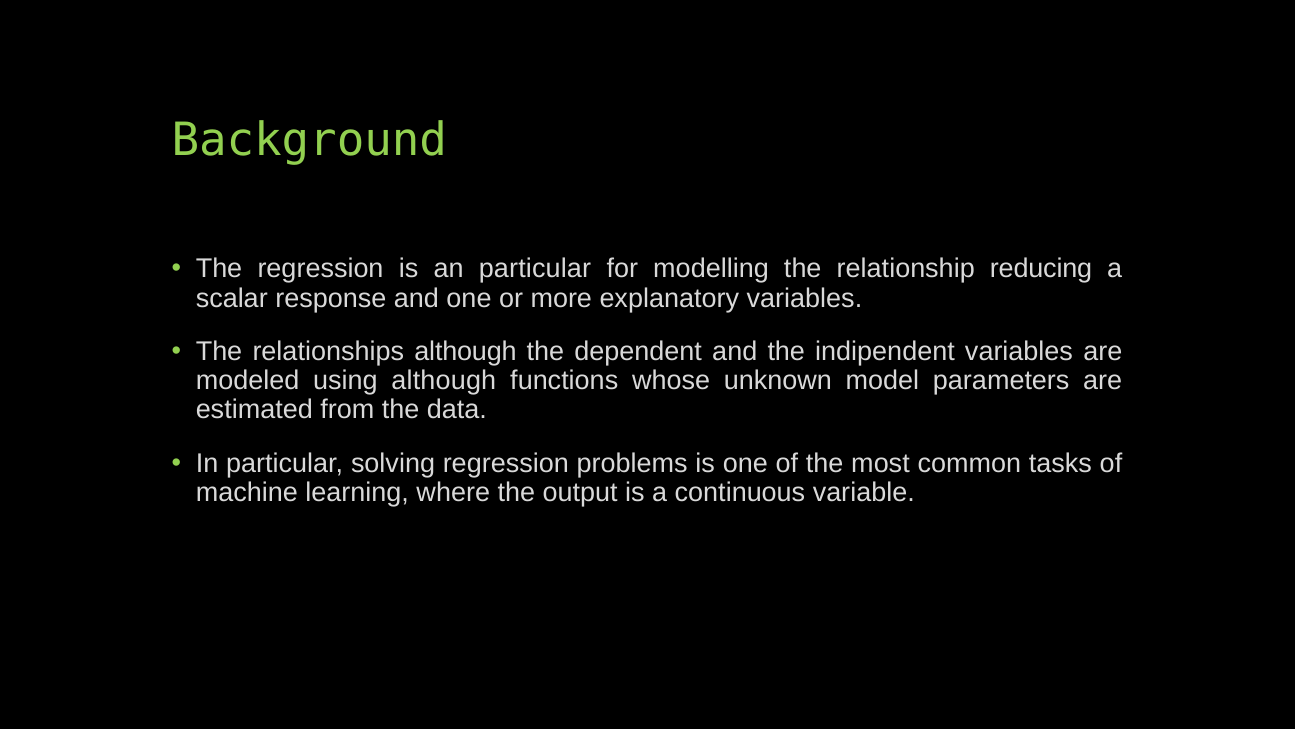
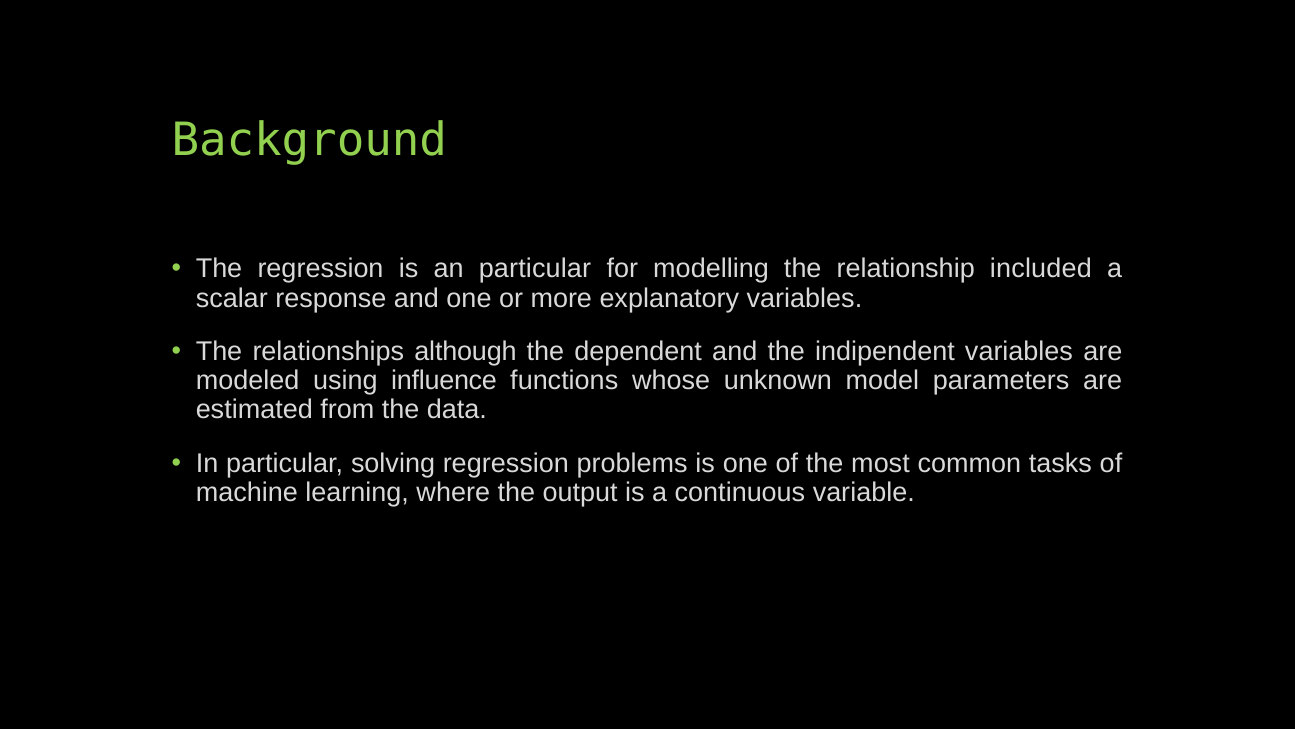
reducing: reducing -> included
using although: although -> influence
